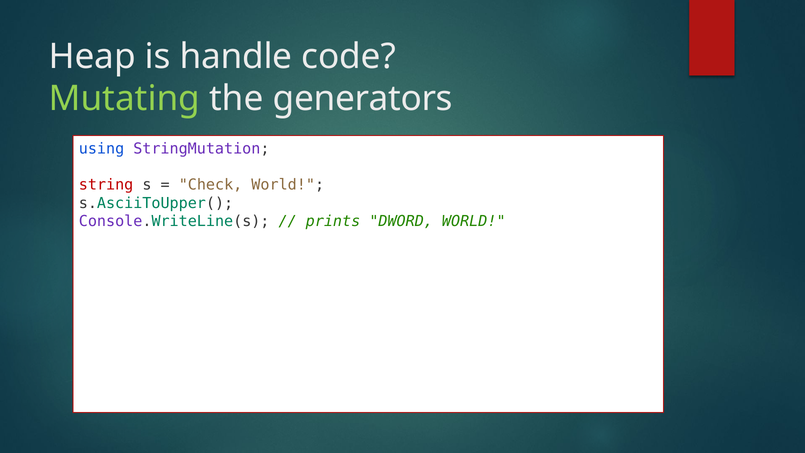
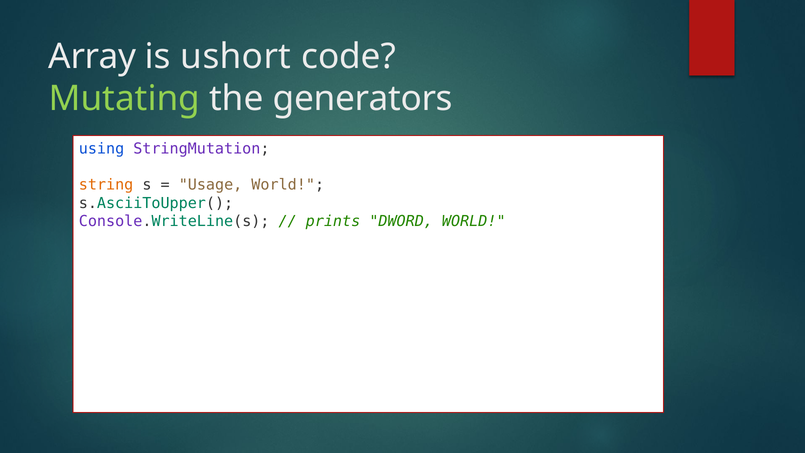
Heap: Heap -> Array
handle: handle -> ushort
string colour: red -> orange
Check: Check -> Usage
